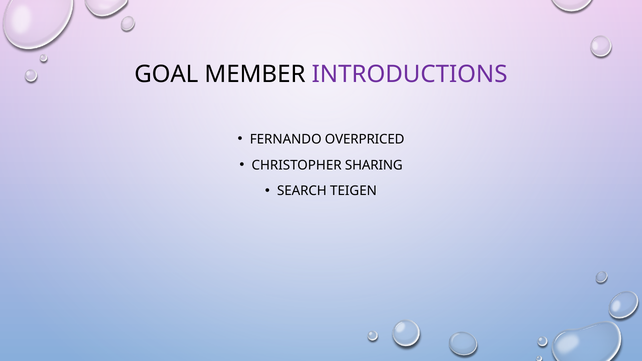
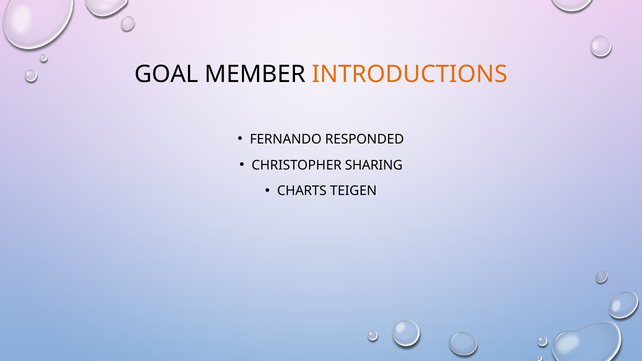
INTRODUCTIONS colour: purple -> orange
OVERPRICED: OVERPRICED -> RESPONDED
SEARCH: SEARCH -> CHARTS
